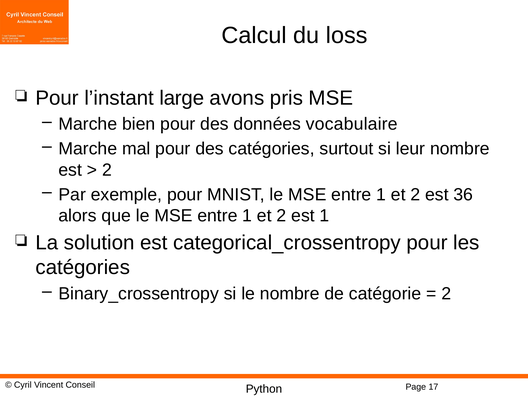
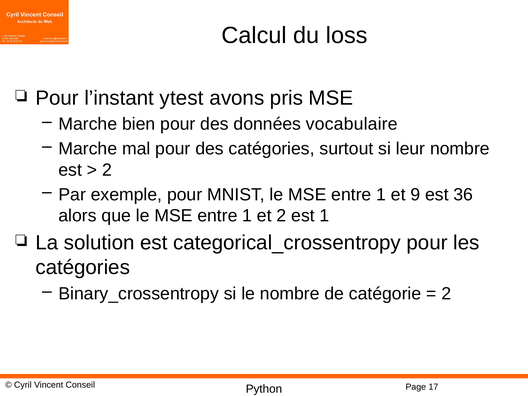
large: large -> ytest
2 at (415, 195): 2 -> 9
